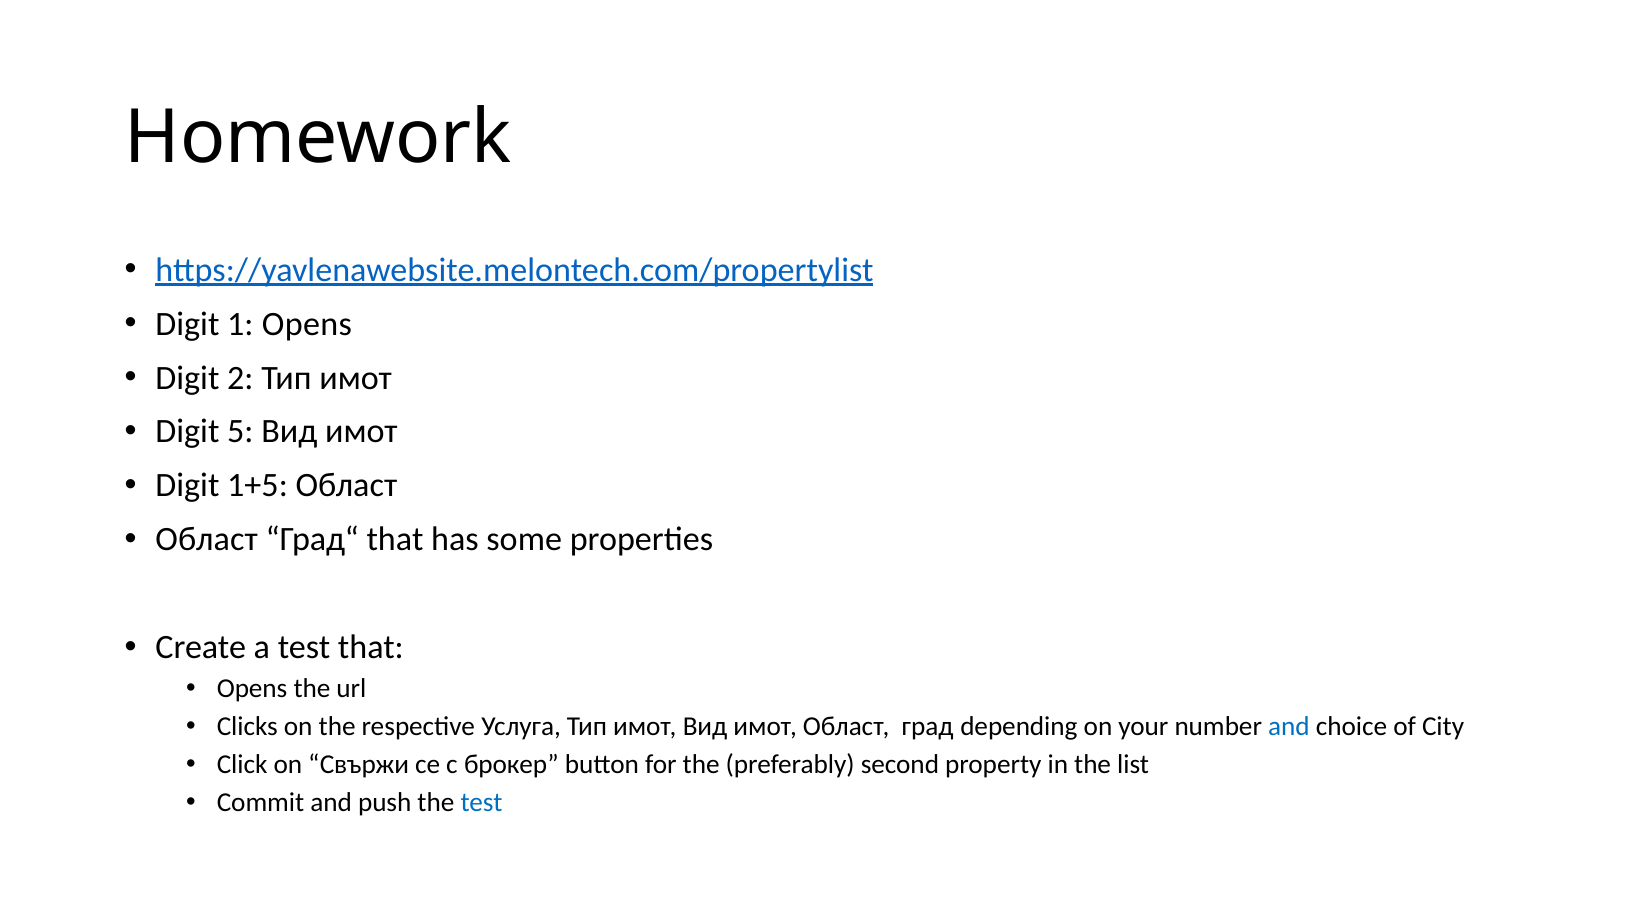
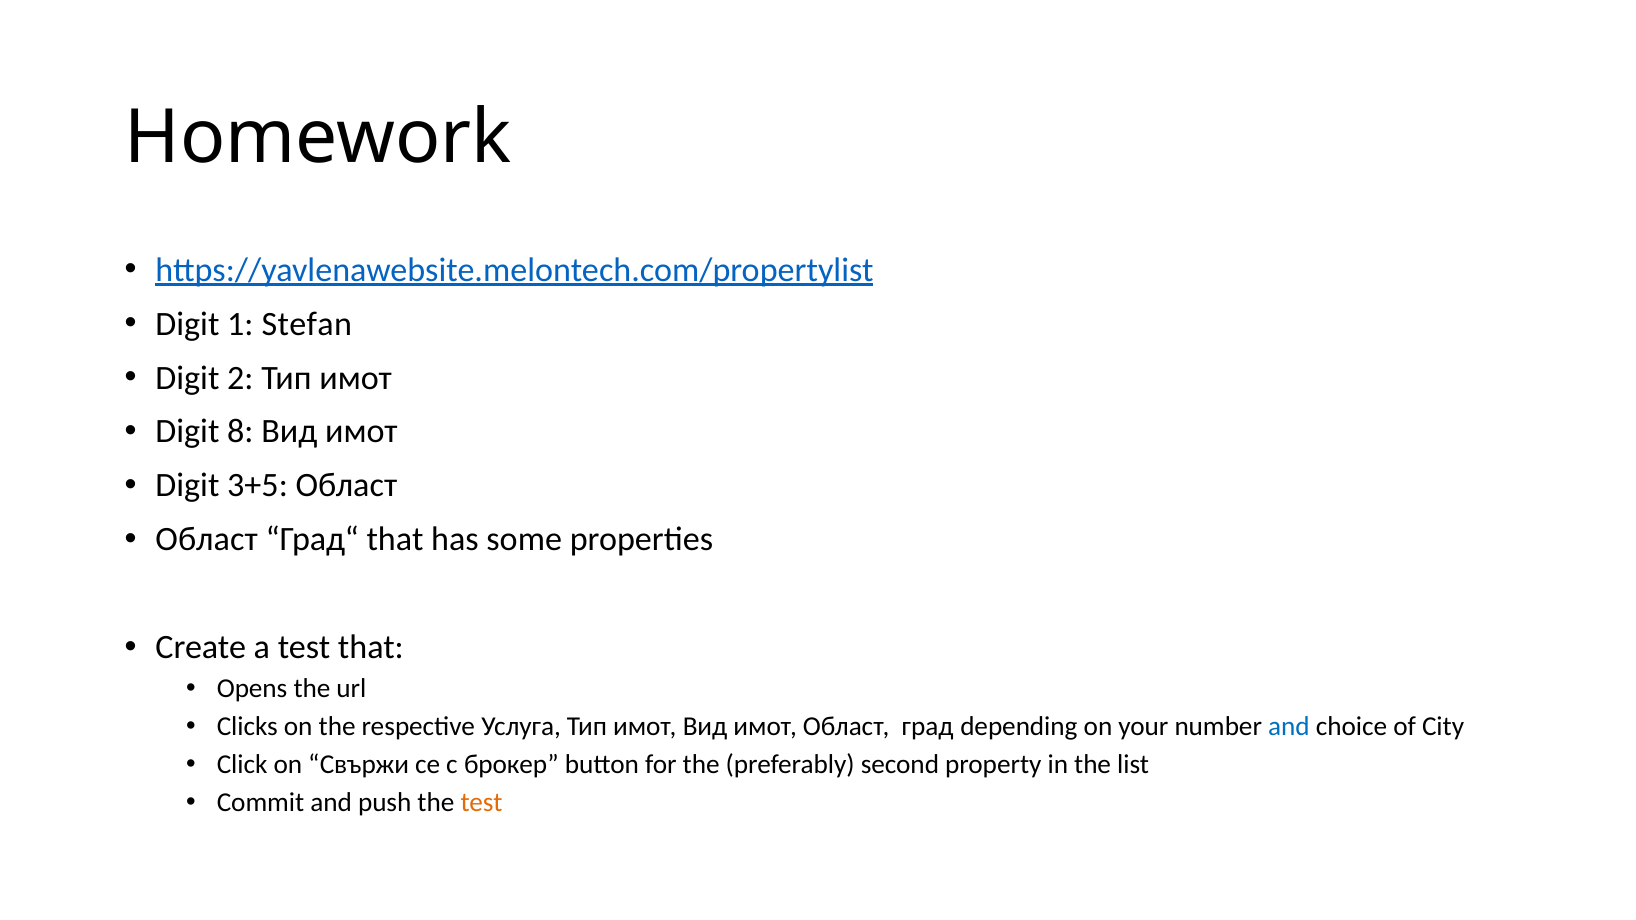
1 Opens: Opens -> Stefan
5: 5 -> 8
1+5: 1+5 -> 3+5
test at (481, 803) colour: blue -> orange
